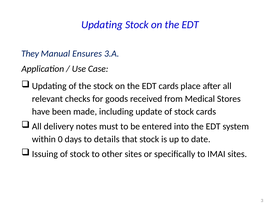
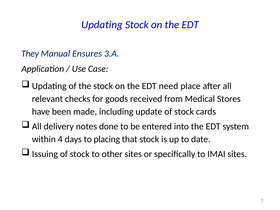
EDT cards: cards -> need
must: must -> done
0: 0 -> 4
details: details -> placing
